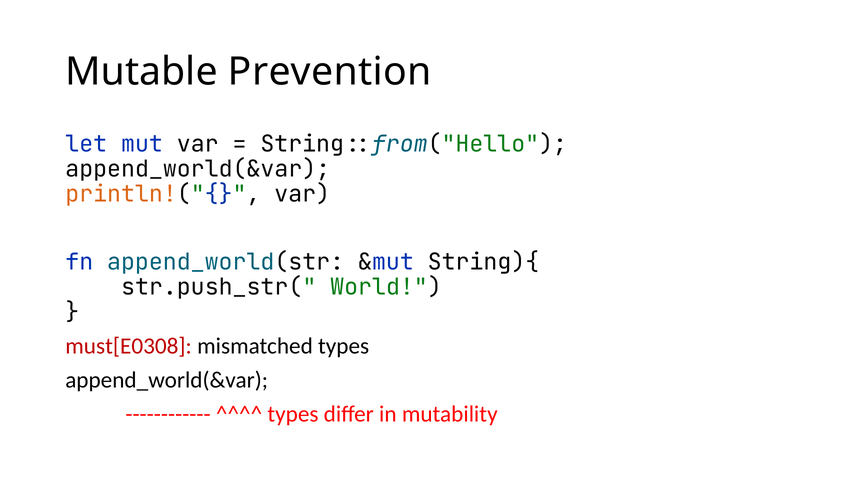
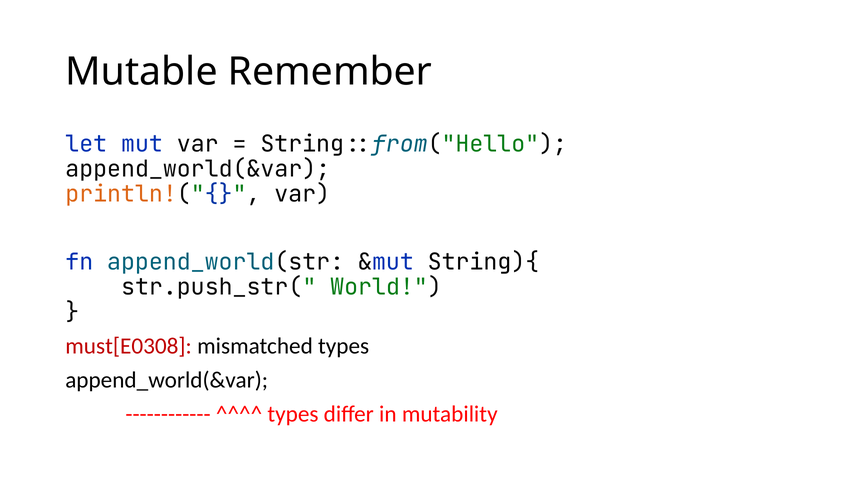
Prevention: Prevention -> Remember
